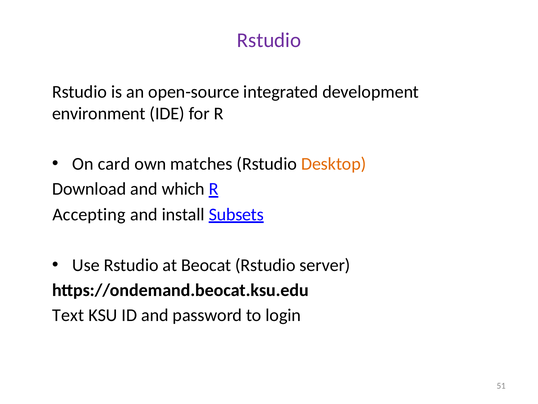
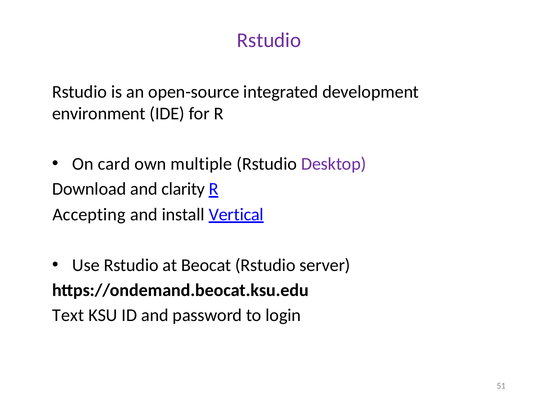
matches: matches -> multiple
Desktop colour: orange -> purple
which: which -> clarity
Subsets: Subsets -> Vertical
